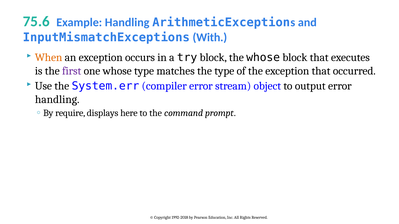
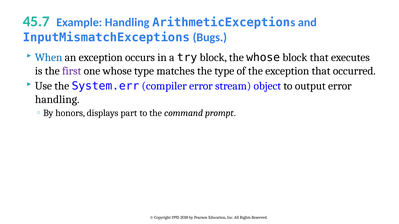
75.6: 75.6 -> 45.7
With: With -> Bugs
When colour: orange -> blue
require: require -> honors
here: here -> part
